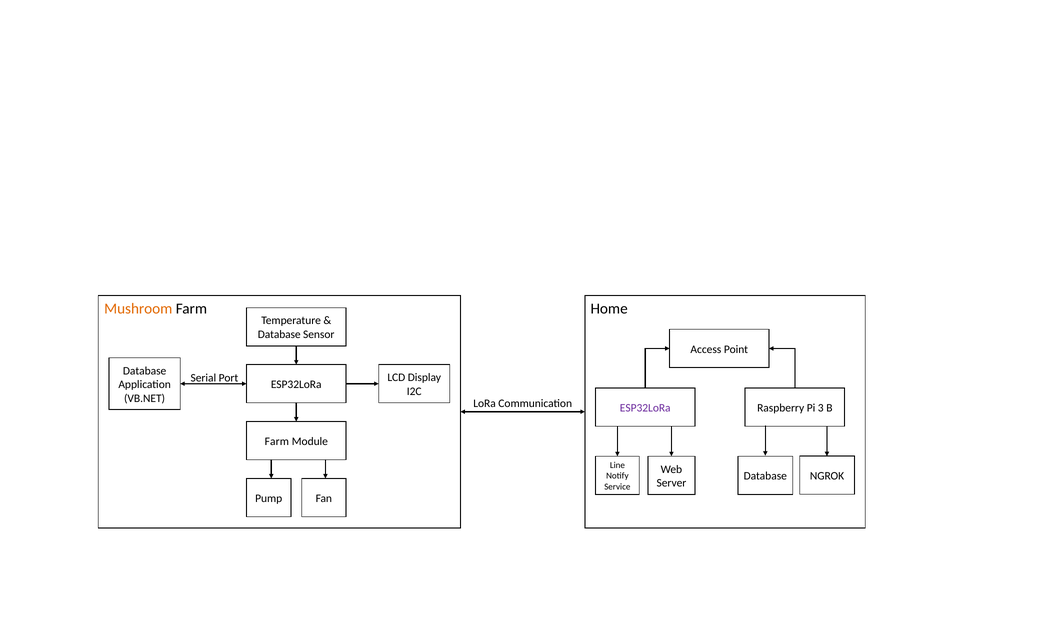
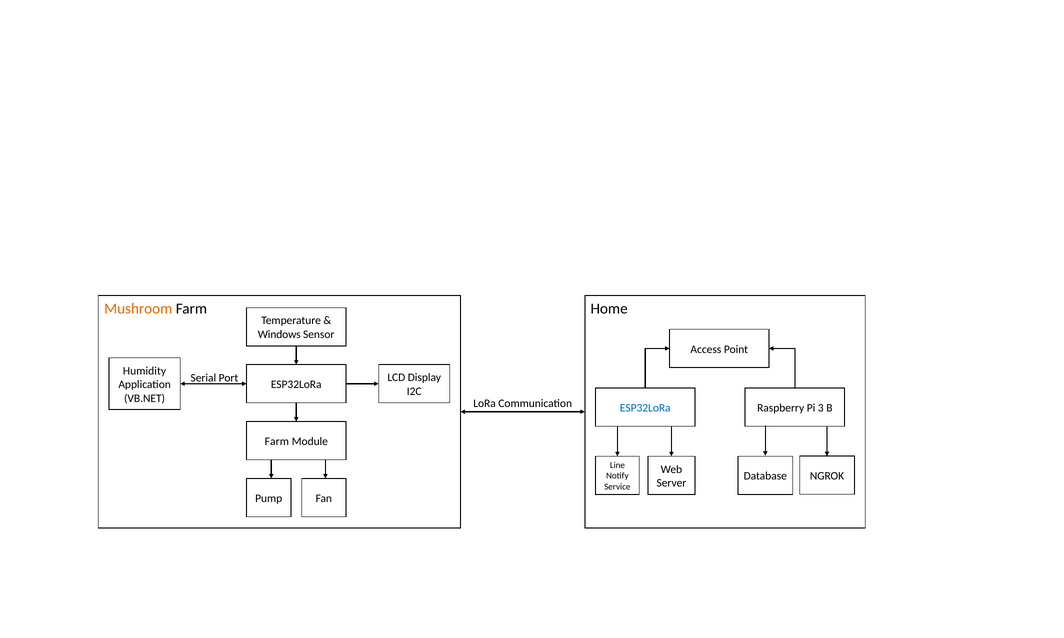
Database at (279, 335): Database -> Windows
Database at (145, 371): Database -> Humidity
ESP32LoRa at (645, 408) colour: purple -> blue
